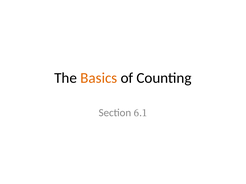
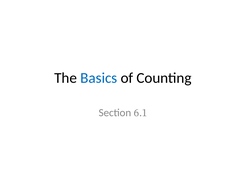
Basics colour: orange -> blue
